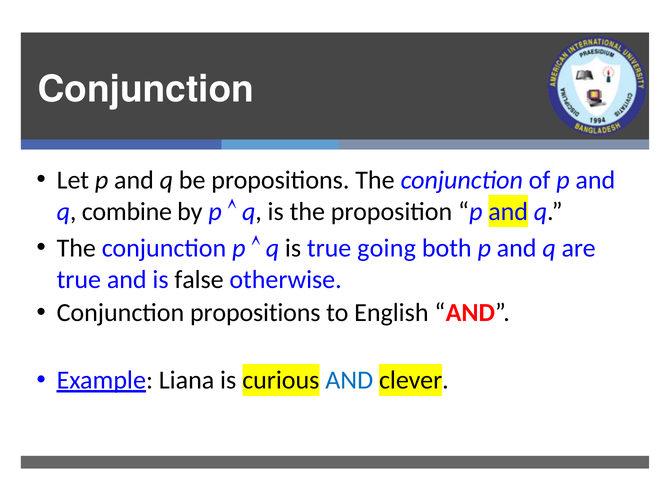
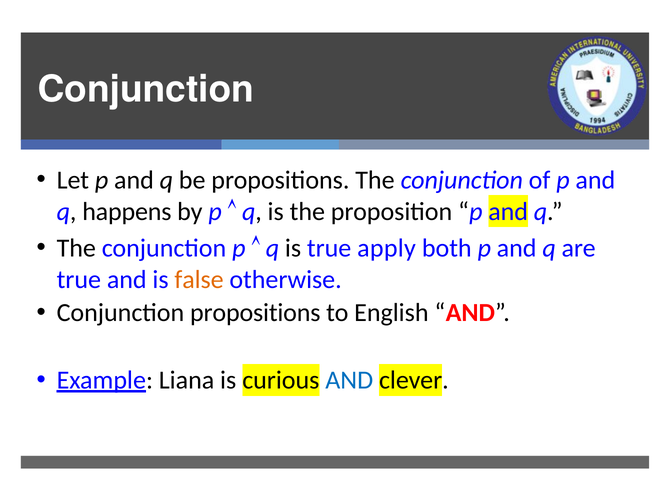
combine: combine -> happens
going: going -> apply
false colour: black -> orange
